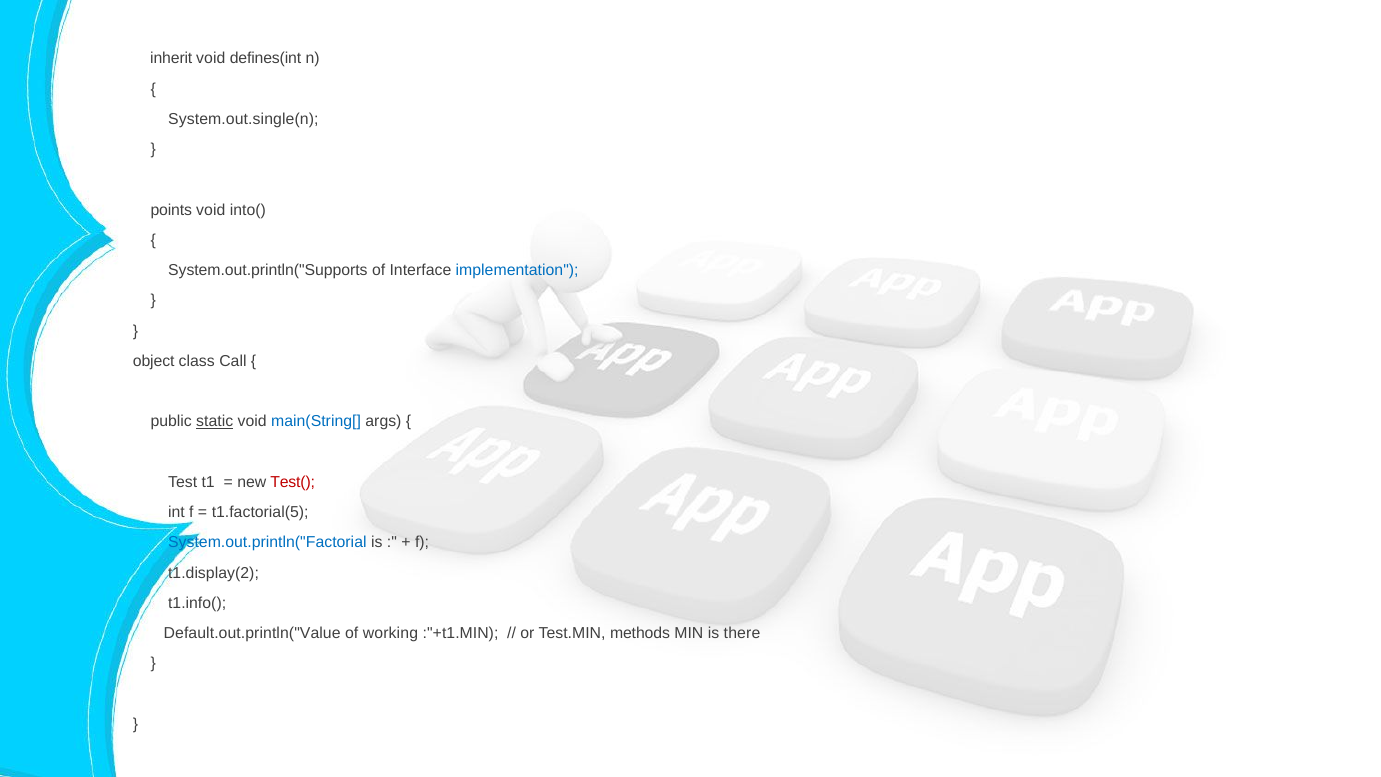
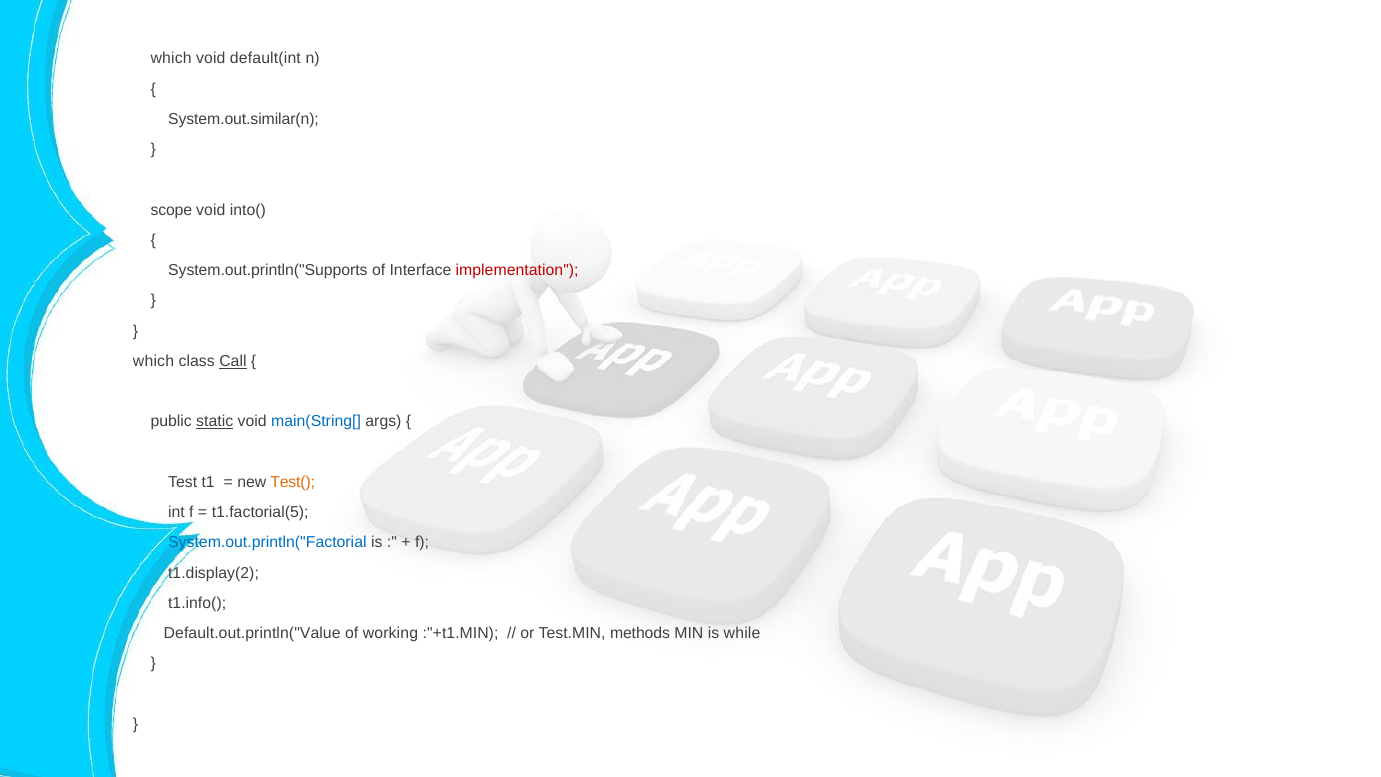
inherit at (171, 59): inherit -> which
defines(int: defines(int -> default(int
System.out.single(n: System.out.single(n -> System.out.similar(n
points: points -> scope
implementation colour: blue -> red
object at (154, 361): object -> which
Call underline: none -> present
Test( colour: red -> orange
there: there -> while
